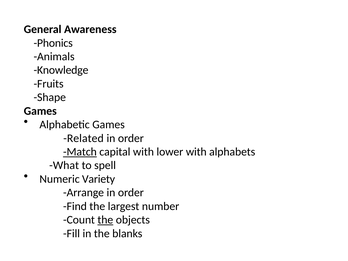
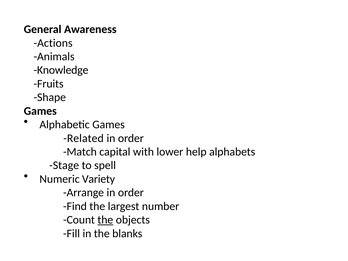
Phonics: Phonics -> Actions
Match underline: present -> none
lower with: with -> help
What: What -> Stage
